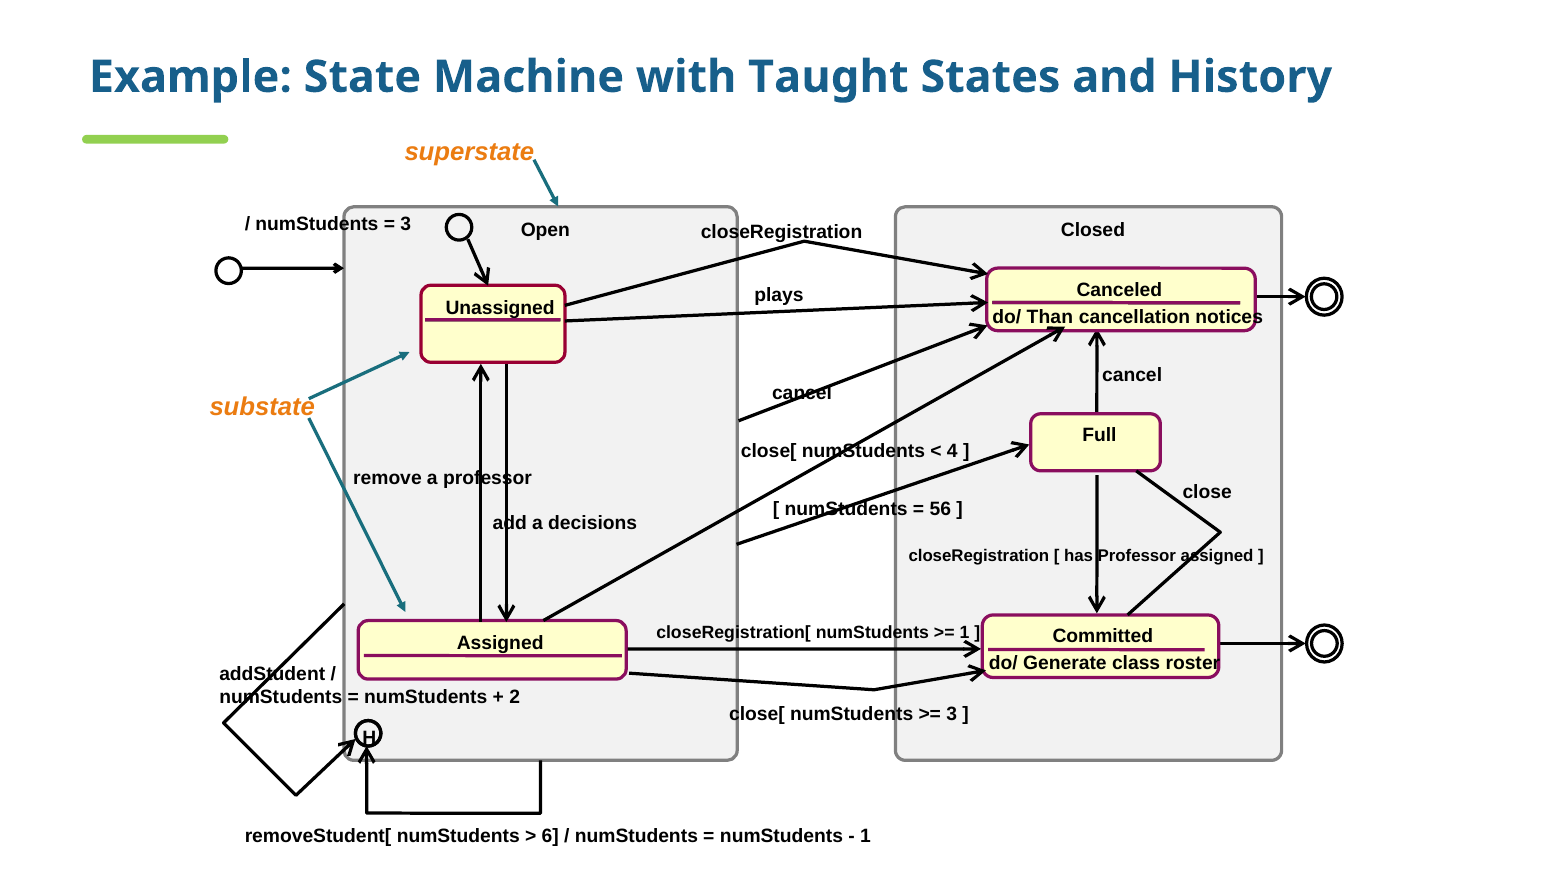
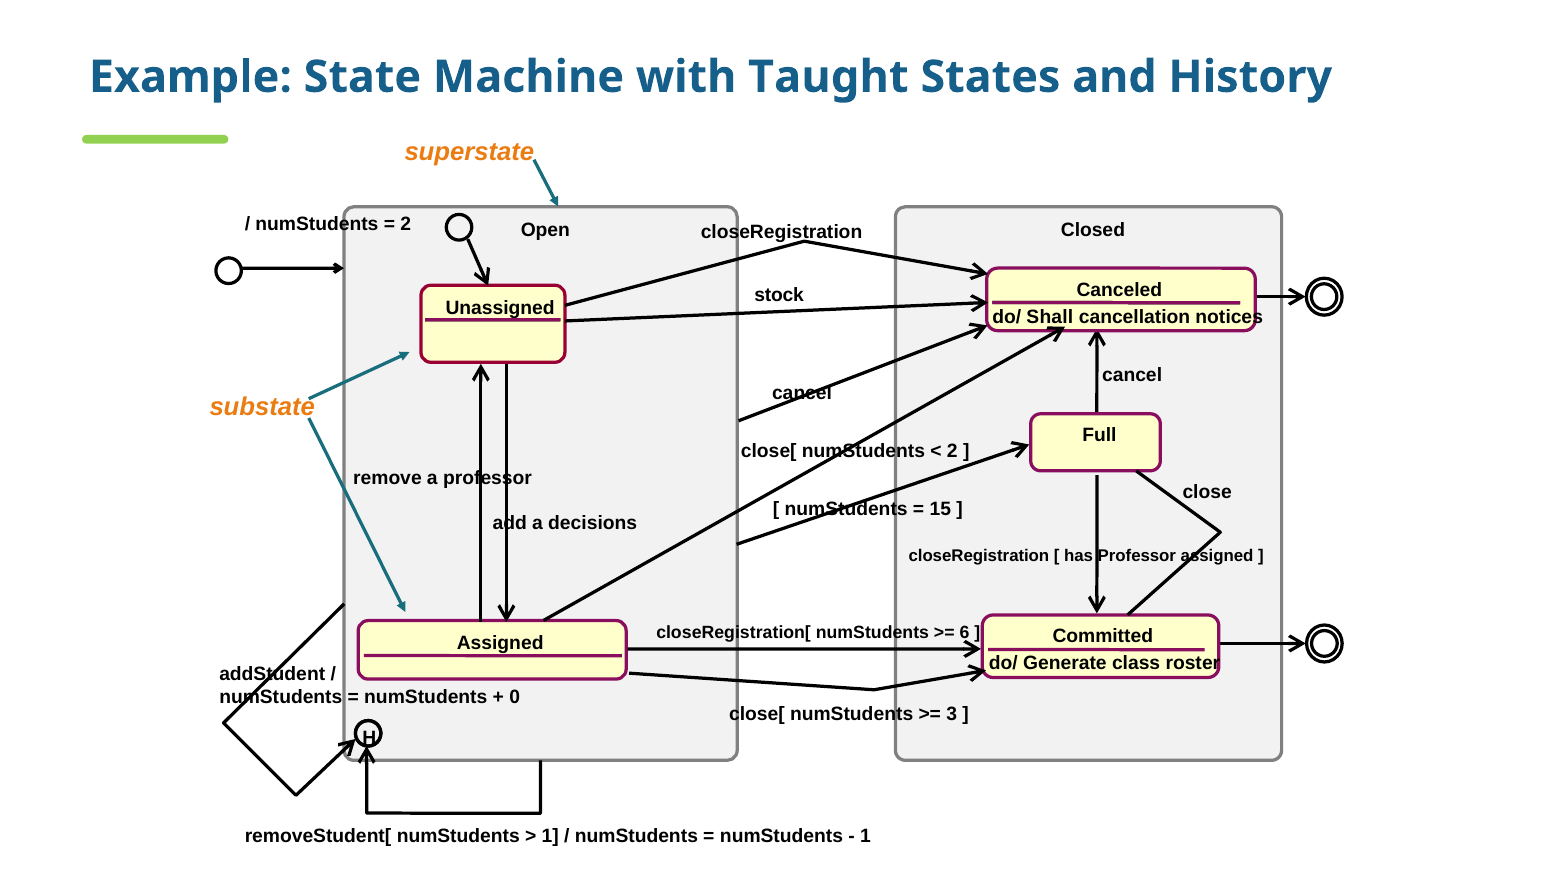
3 at (406, 224): 3 -> 2
plays: plays -> stock
Than: Than -> Shall
4 at (952, 451): 4 -> 2
56: 56 -> 15
1 at (964, 633): 1 -> 6
2: 2 -> 0
6 at (550, 836): 6 -> 1
